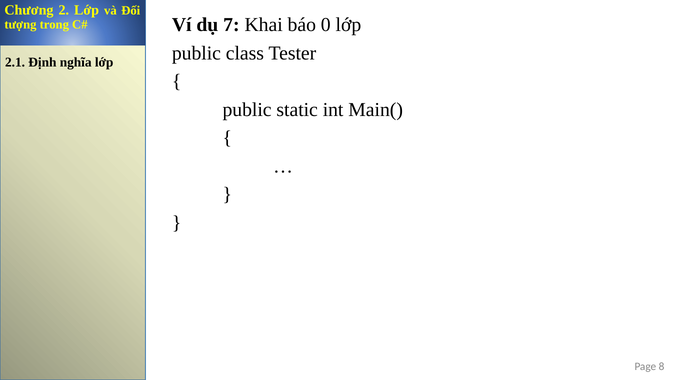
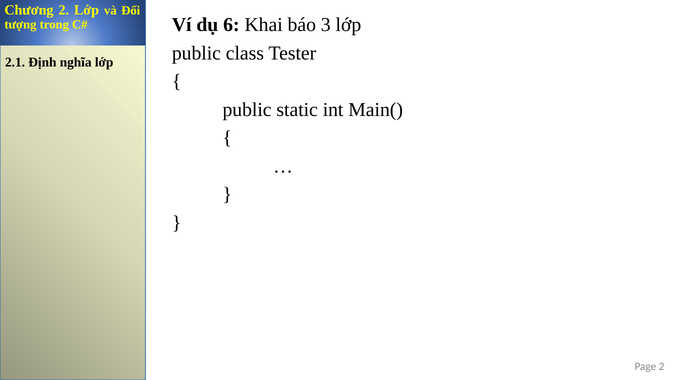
7: 7 -> 6
0: 0 -> 3
Page 8: 8 -> 2
